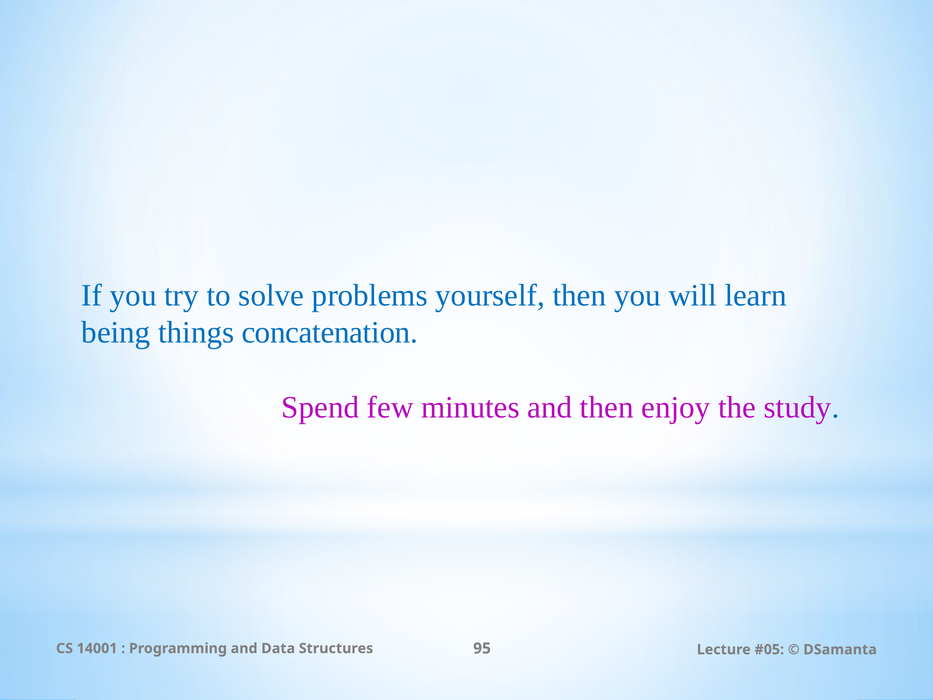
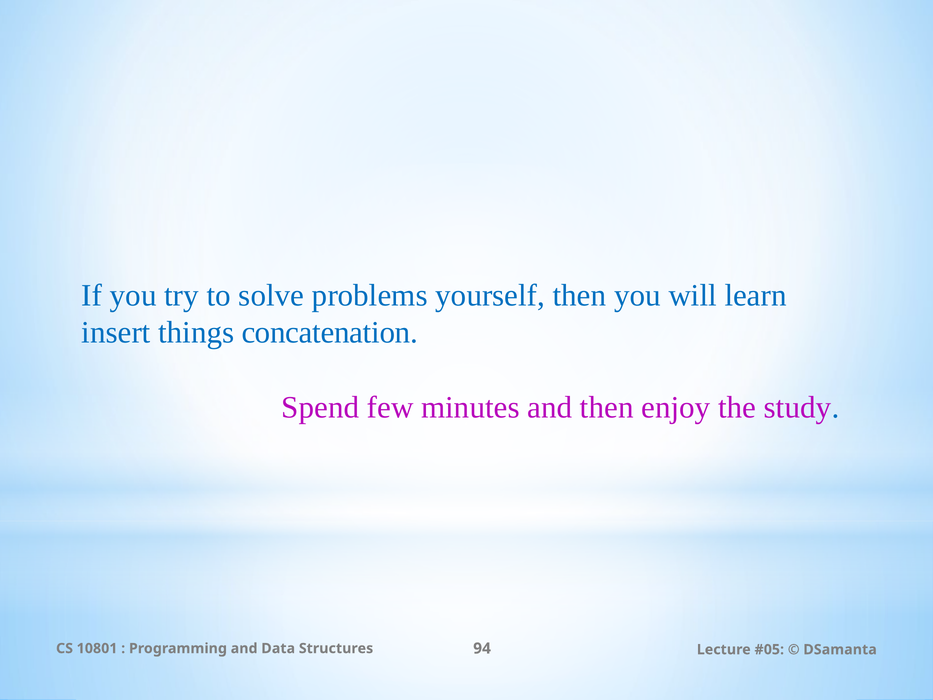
being: being -> insert
14001: 14001 -> 10801
95: 95 -> 94
